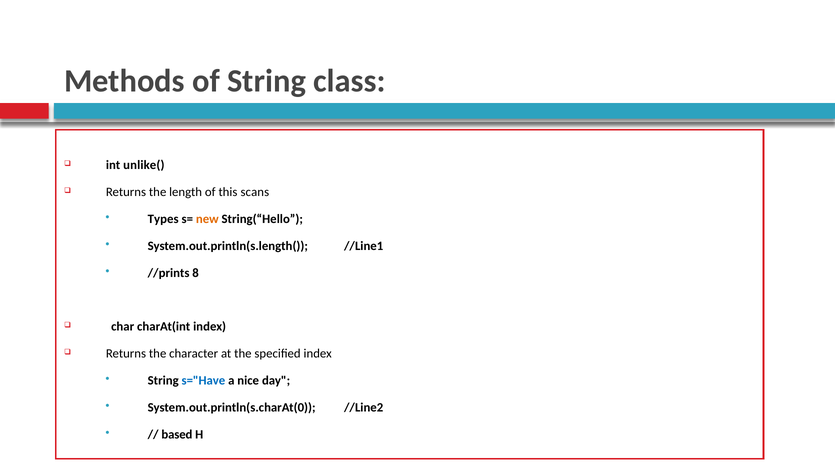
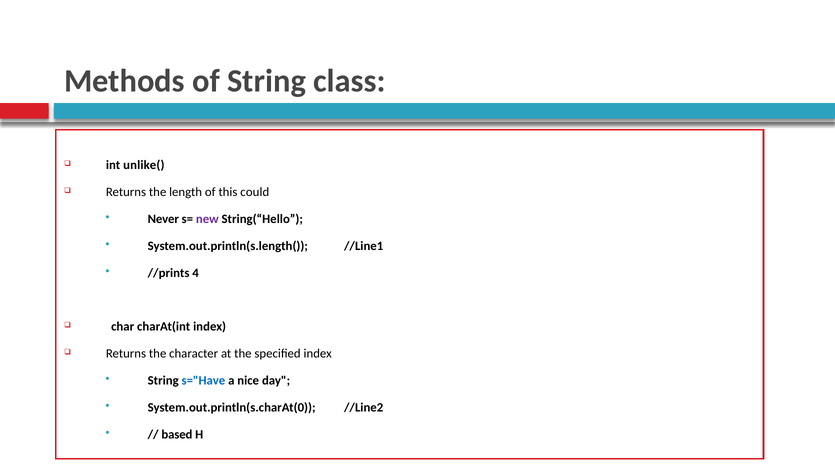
scans: scans -> could
Types: Types -> Never
new colour: orange -> purple
8: 8 -> 4
